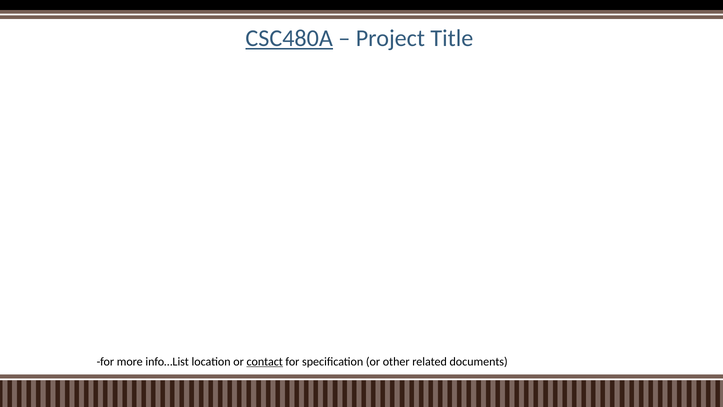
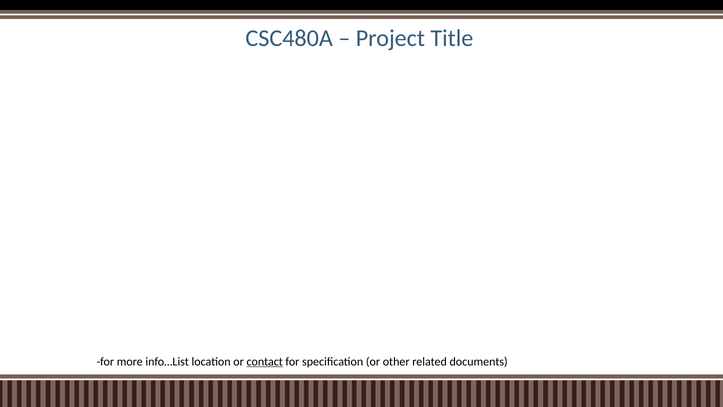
CSC480A underline: present -> none
